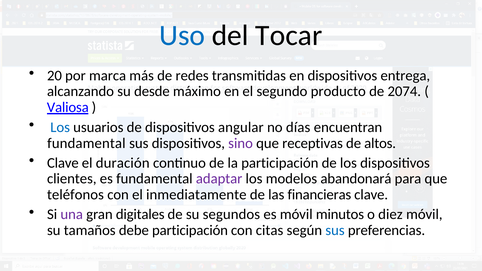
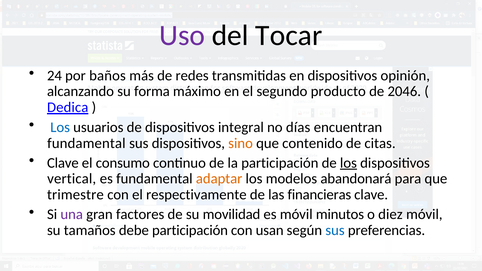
Uso colour: blue -> purple
20: 20 -> 24
marca: marca -> baños
entrega: entrega -> opinión
desde: desde -> forma
2074: 2074 -> 2046
Valiosa: Valiosa -> Dedica
angular: angular -> integral
sino colour: purple -> orange
receptivas: receptivas -> contenido
altos: altos -> citas
duración: duración -> consumo
los at (348, 163) underline: none -> present
clientes: clientes -> vertical
adaptar colour: purple -> orange
teléfonos: teléfonos -> trimestre
inmediatamente: inmediatamente -> respectivamente
digitales: digitales -> factores
segundos: segundos -> movilidad
citas: citas -> usan
